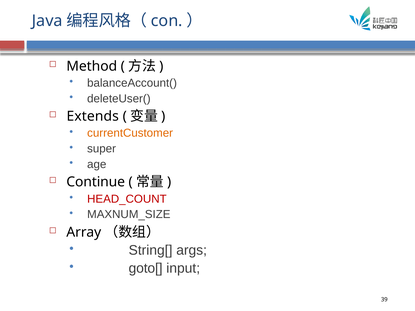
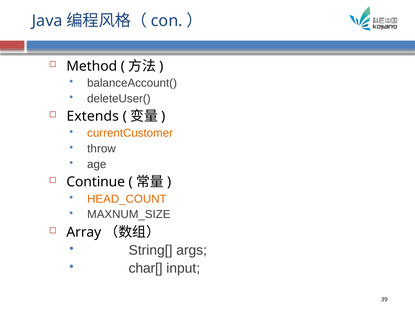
super: super -> throw
HEAD_COUNT colour: red -> orange
goto[: goto[ -> char[
